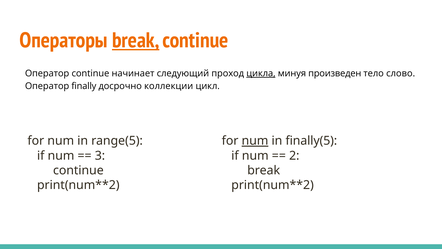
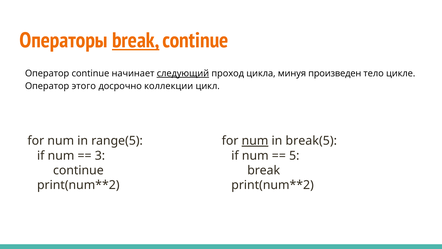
следующий underline: none -> present
цикла underline: present -> none
слово: слово -> цикле
finally: finally -> этого
finally(5: finally(5 -> break(5
2: 2 -> 5
